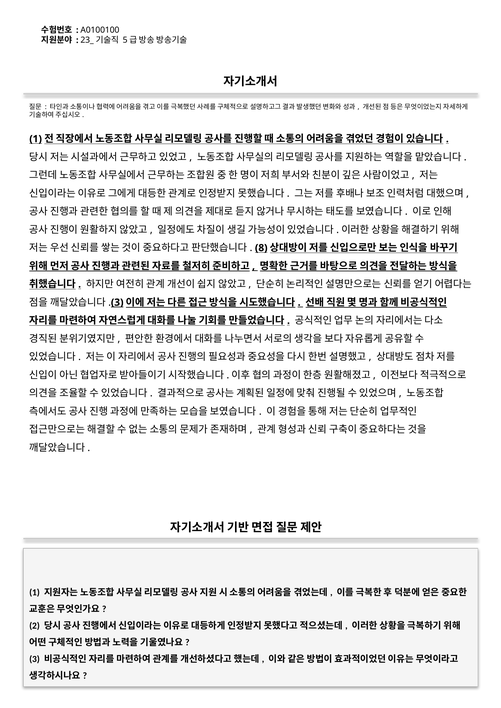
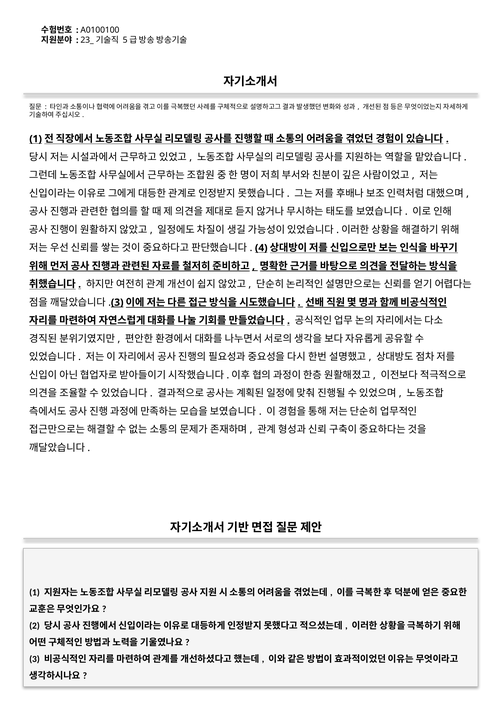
8: 8 -> 4
